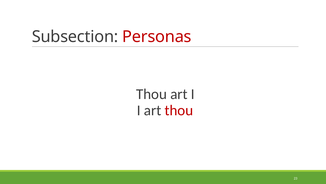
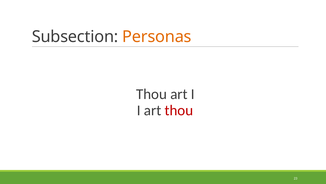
Personas colour: red -> orange
